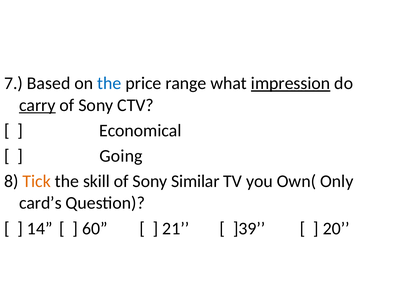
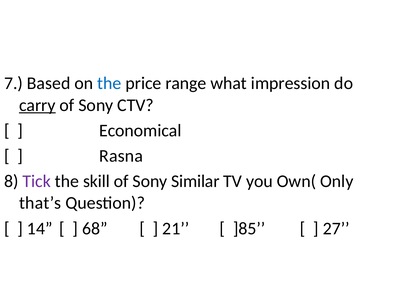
impression underline: present -> none
Going: Going -> Rasna
Tick colour: orange -> purple
card’s: card’s -> that’s
60: 60 -> 68
]39: ]39 -> ]85
20: 20 -> 27
